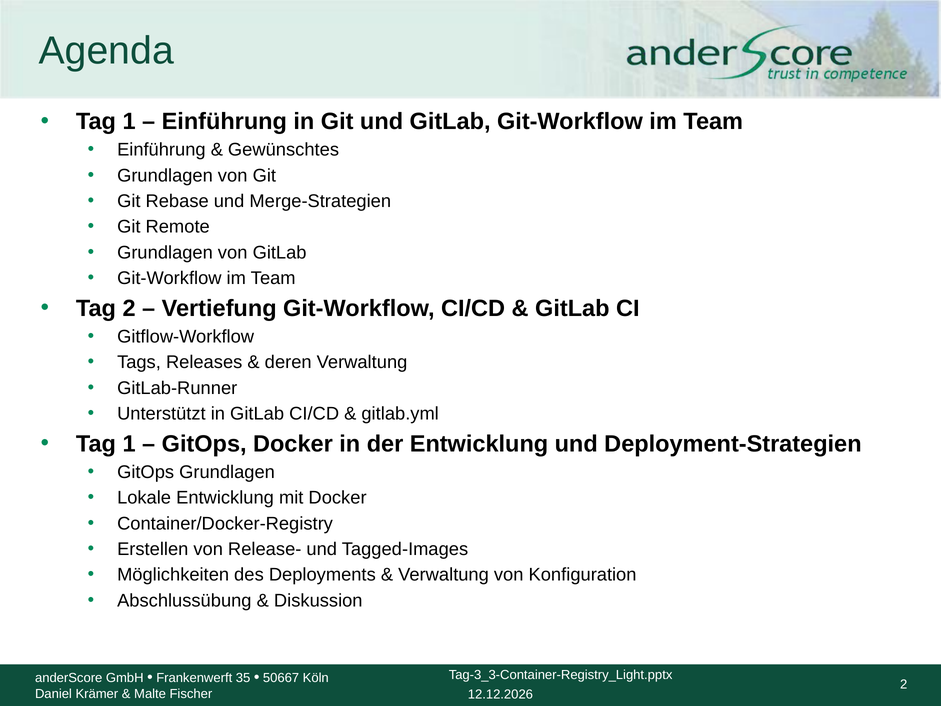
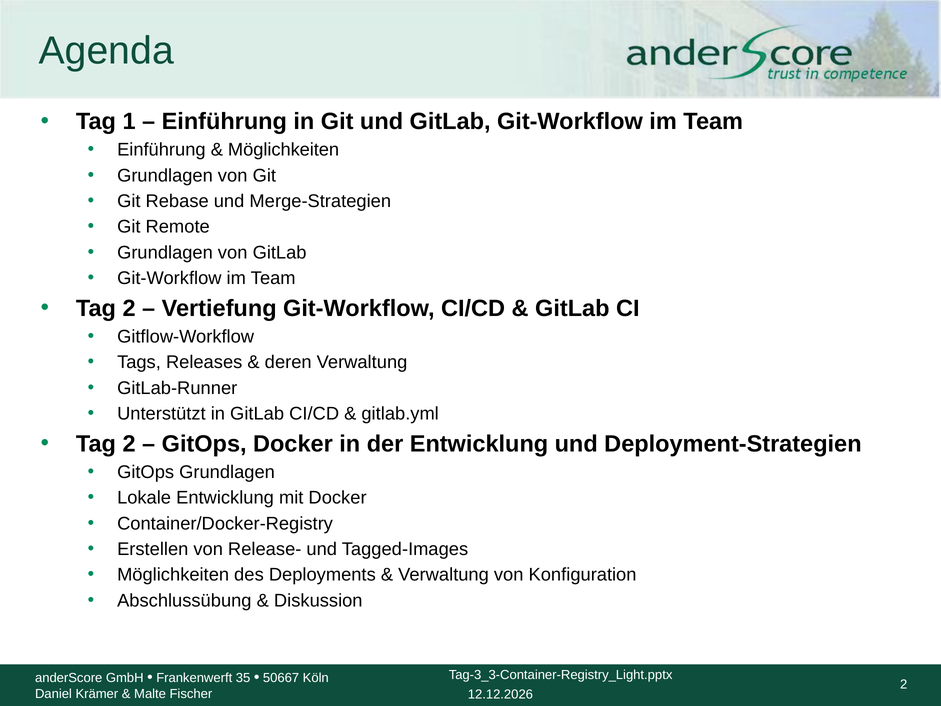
Gewünschtes at (284, 150): Gewünschtes -> Möglichkeiten
1 at (129, 444): 1 -> 2
